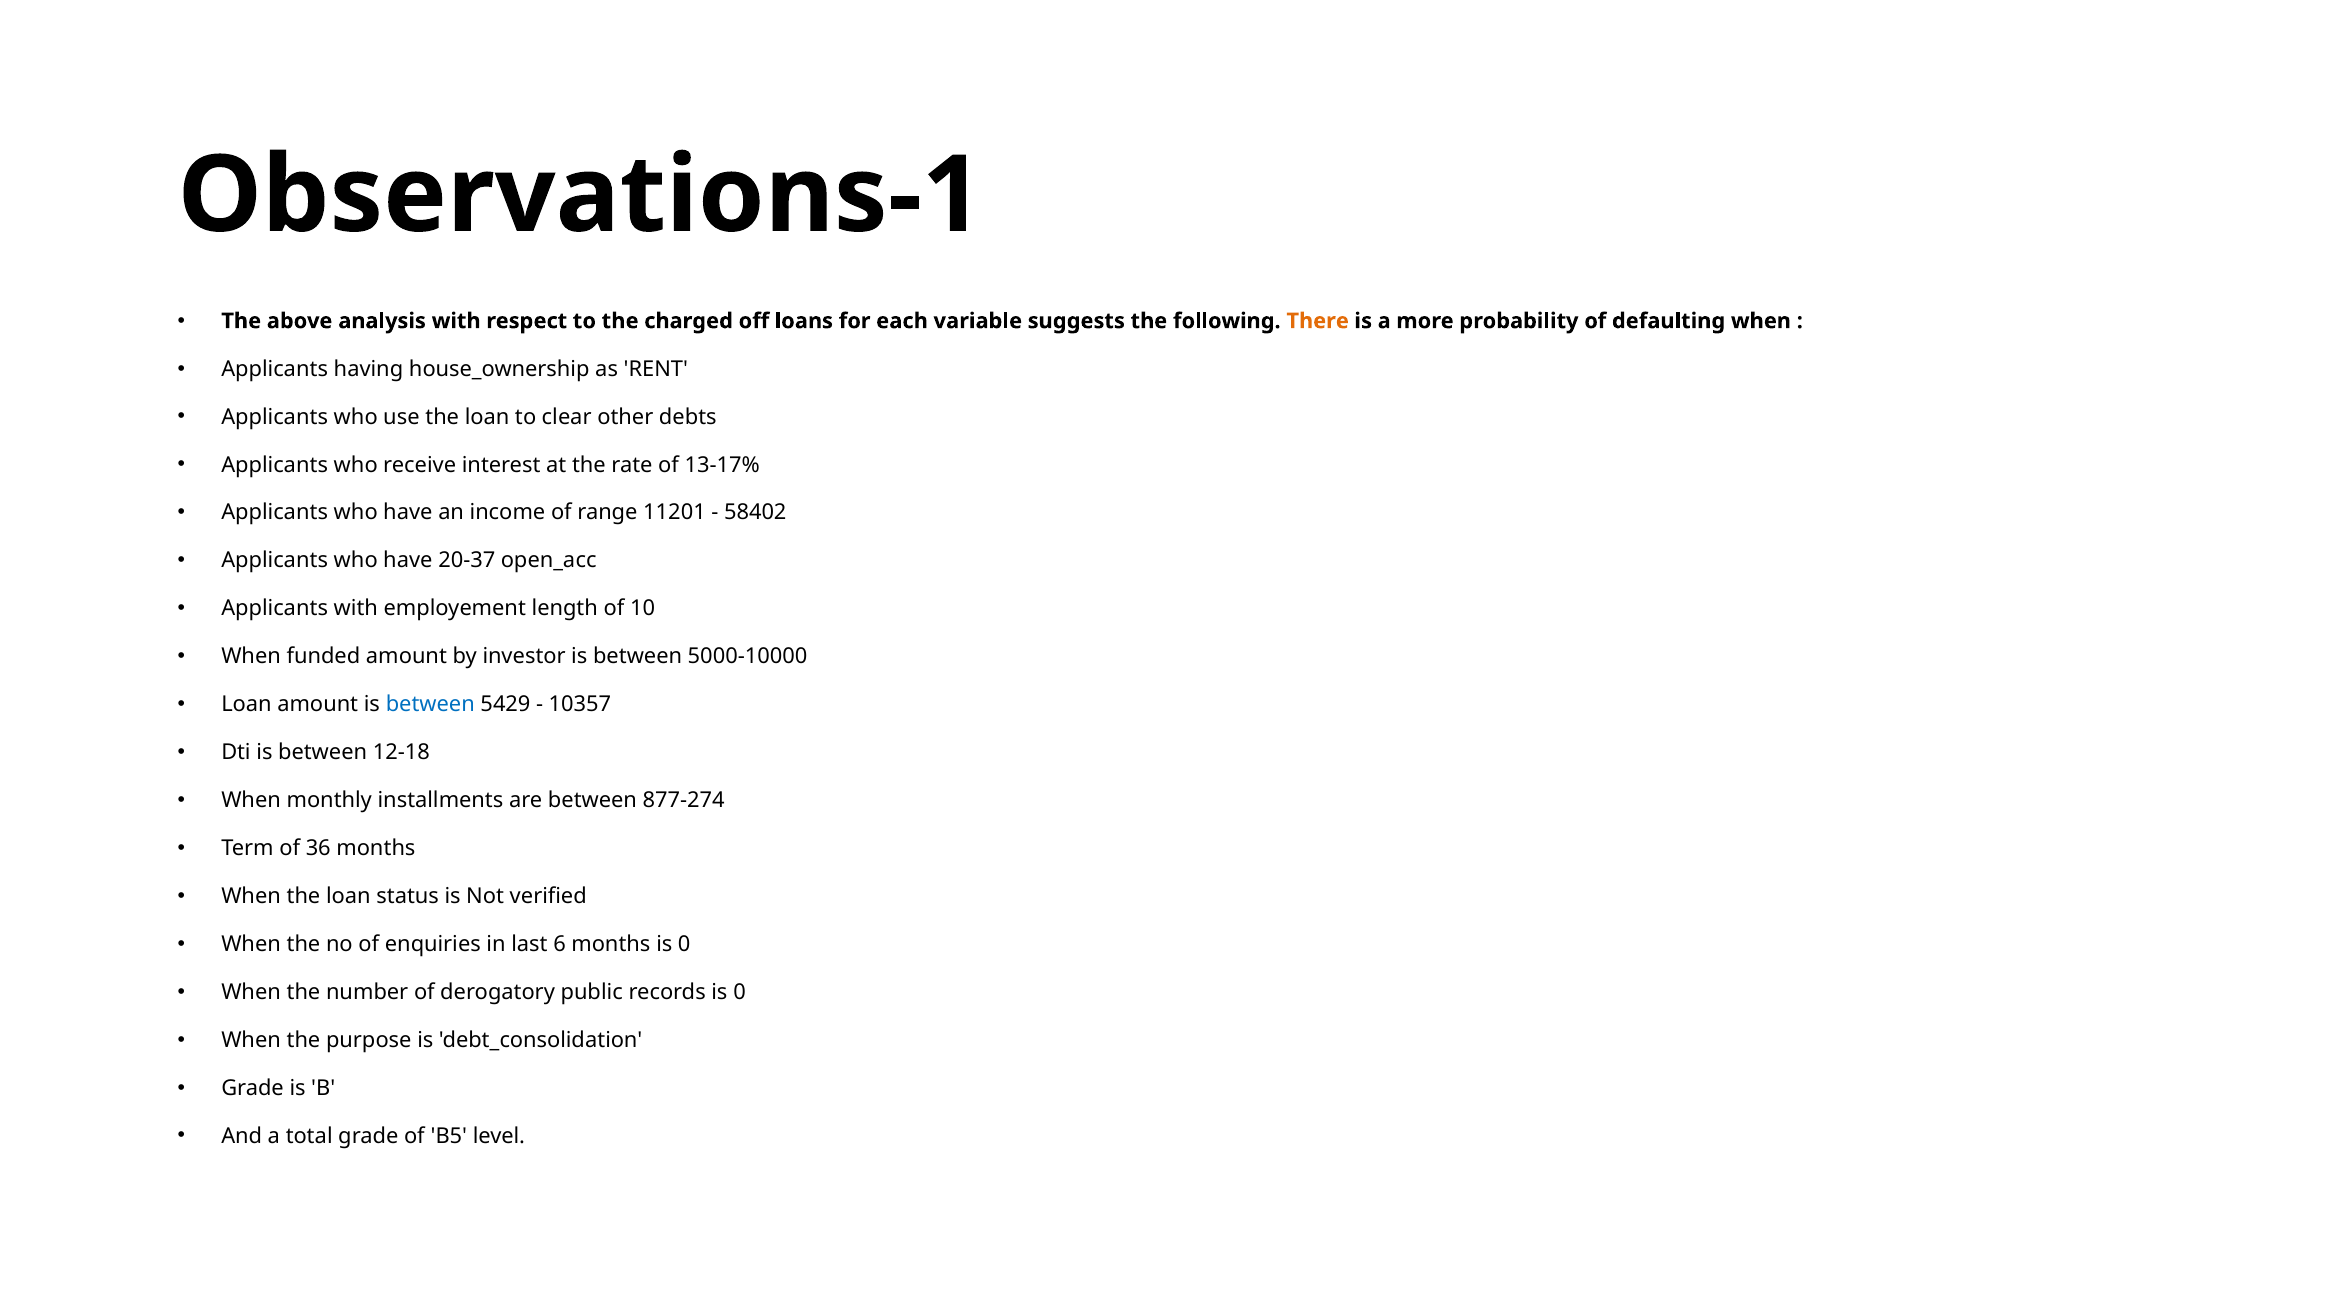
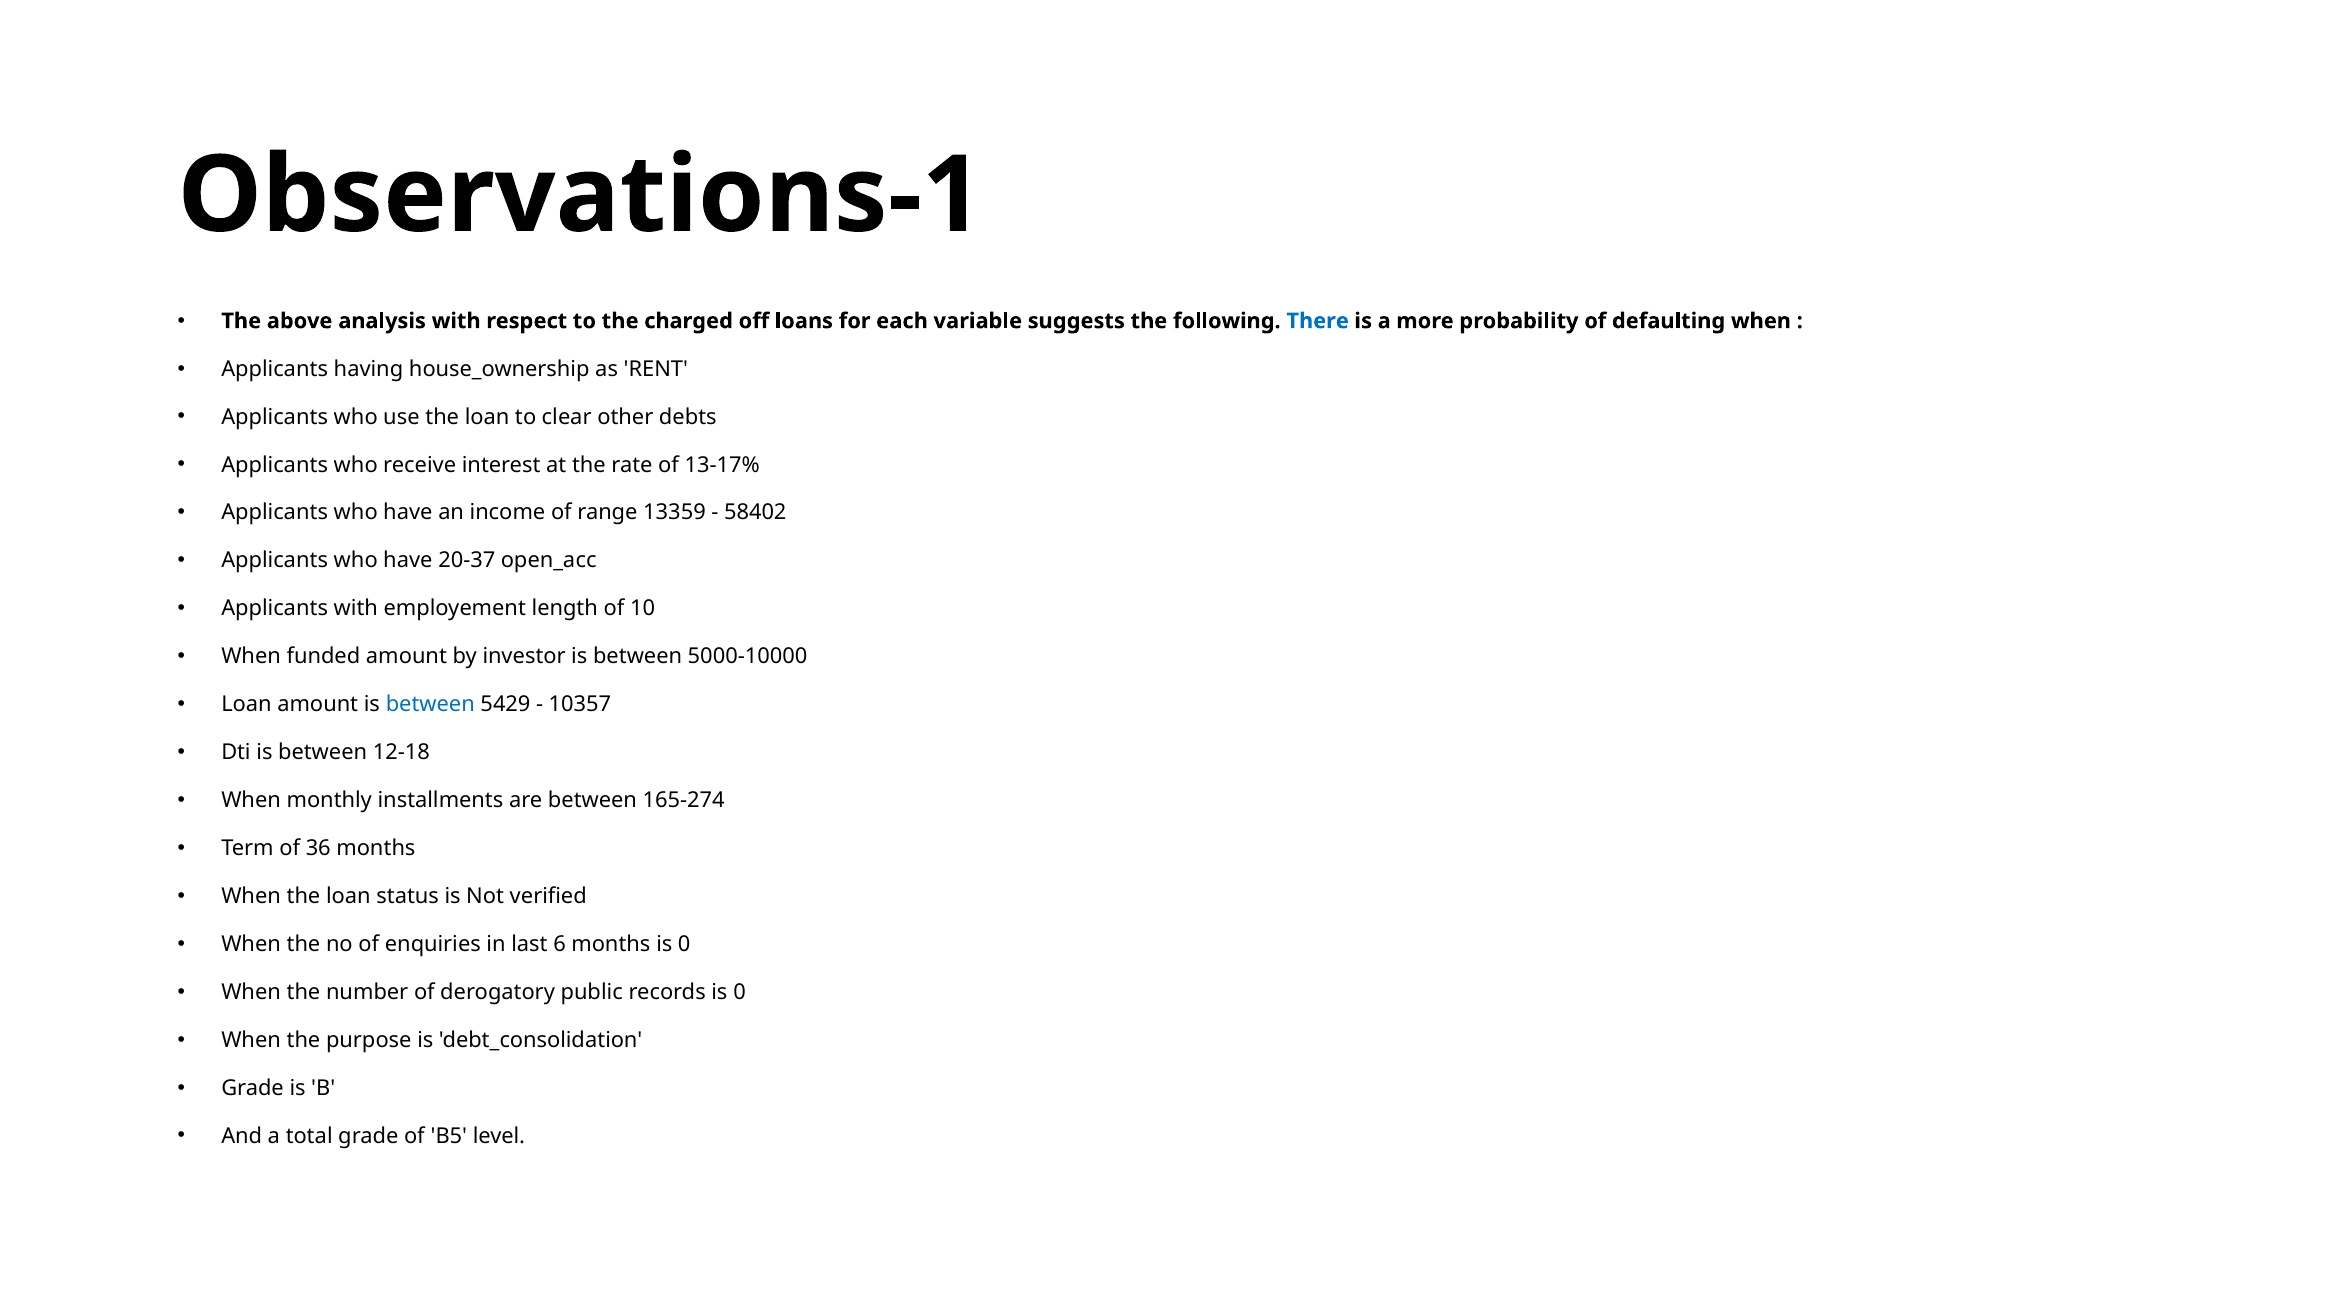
There colour: orange -> blue
11201: 11201 -> 13359
877-274: 877-274 -> 165-274
